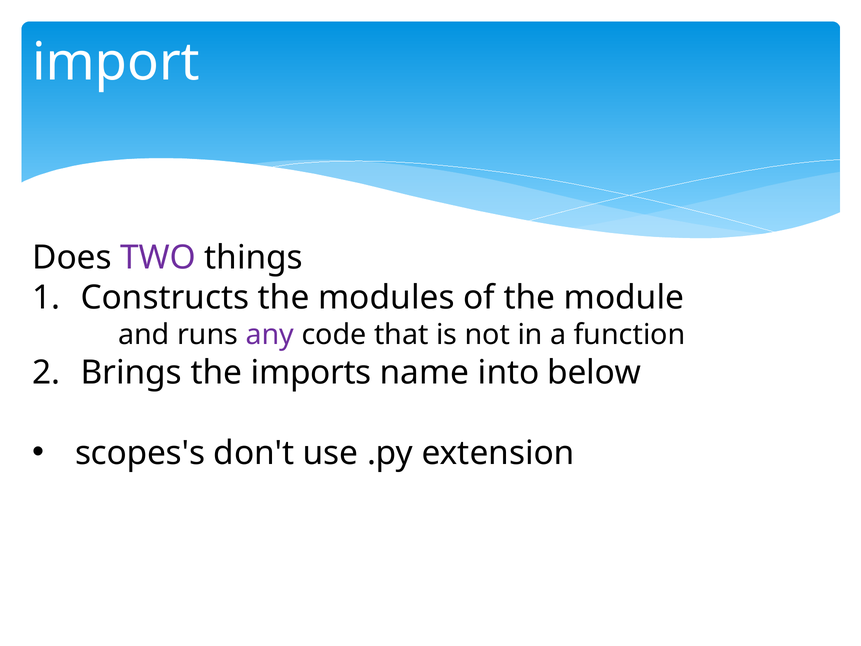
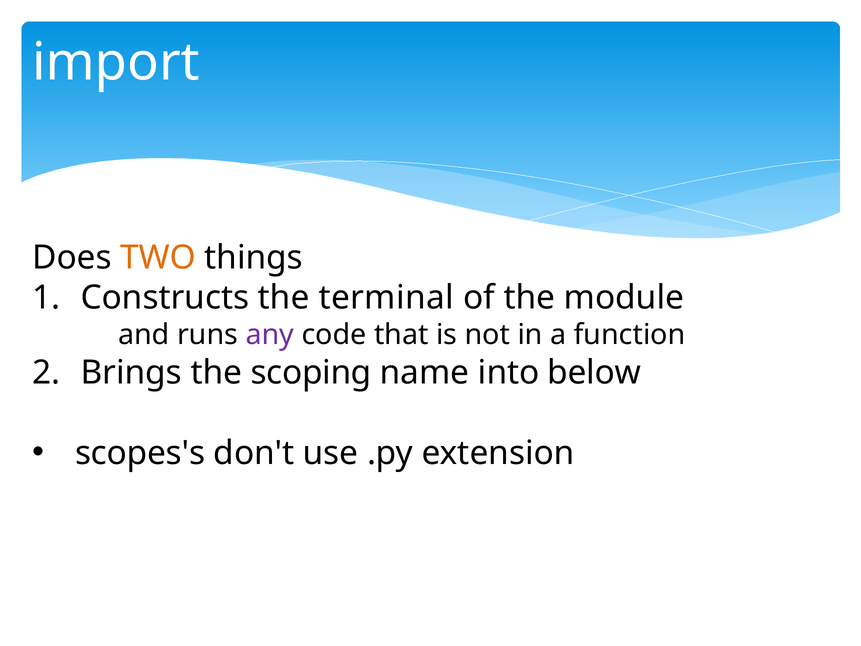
TWO colour: purple -> orange
modules: modules -> terminal
imports: imports -> scoping
